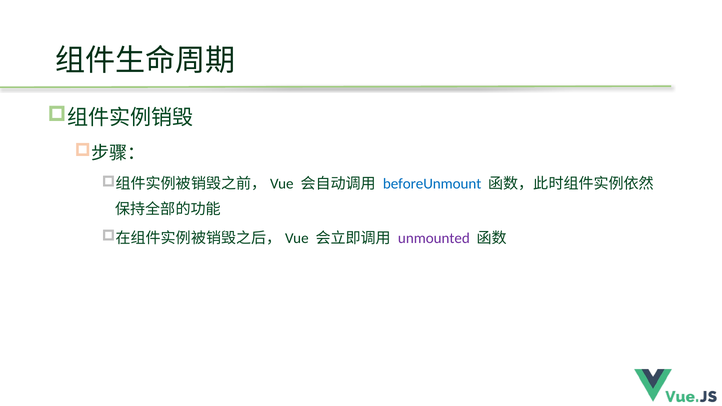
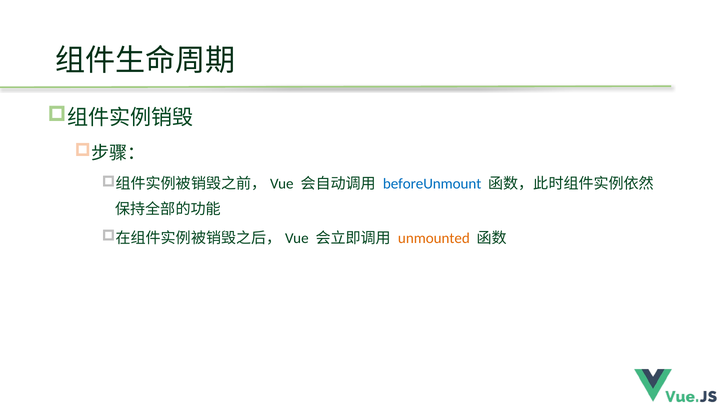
unmounted colour: purple -> orange
